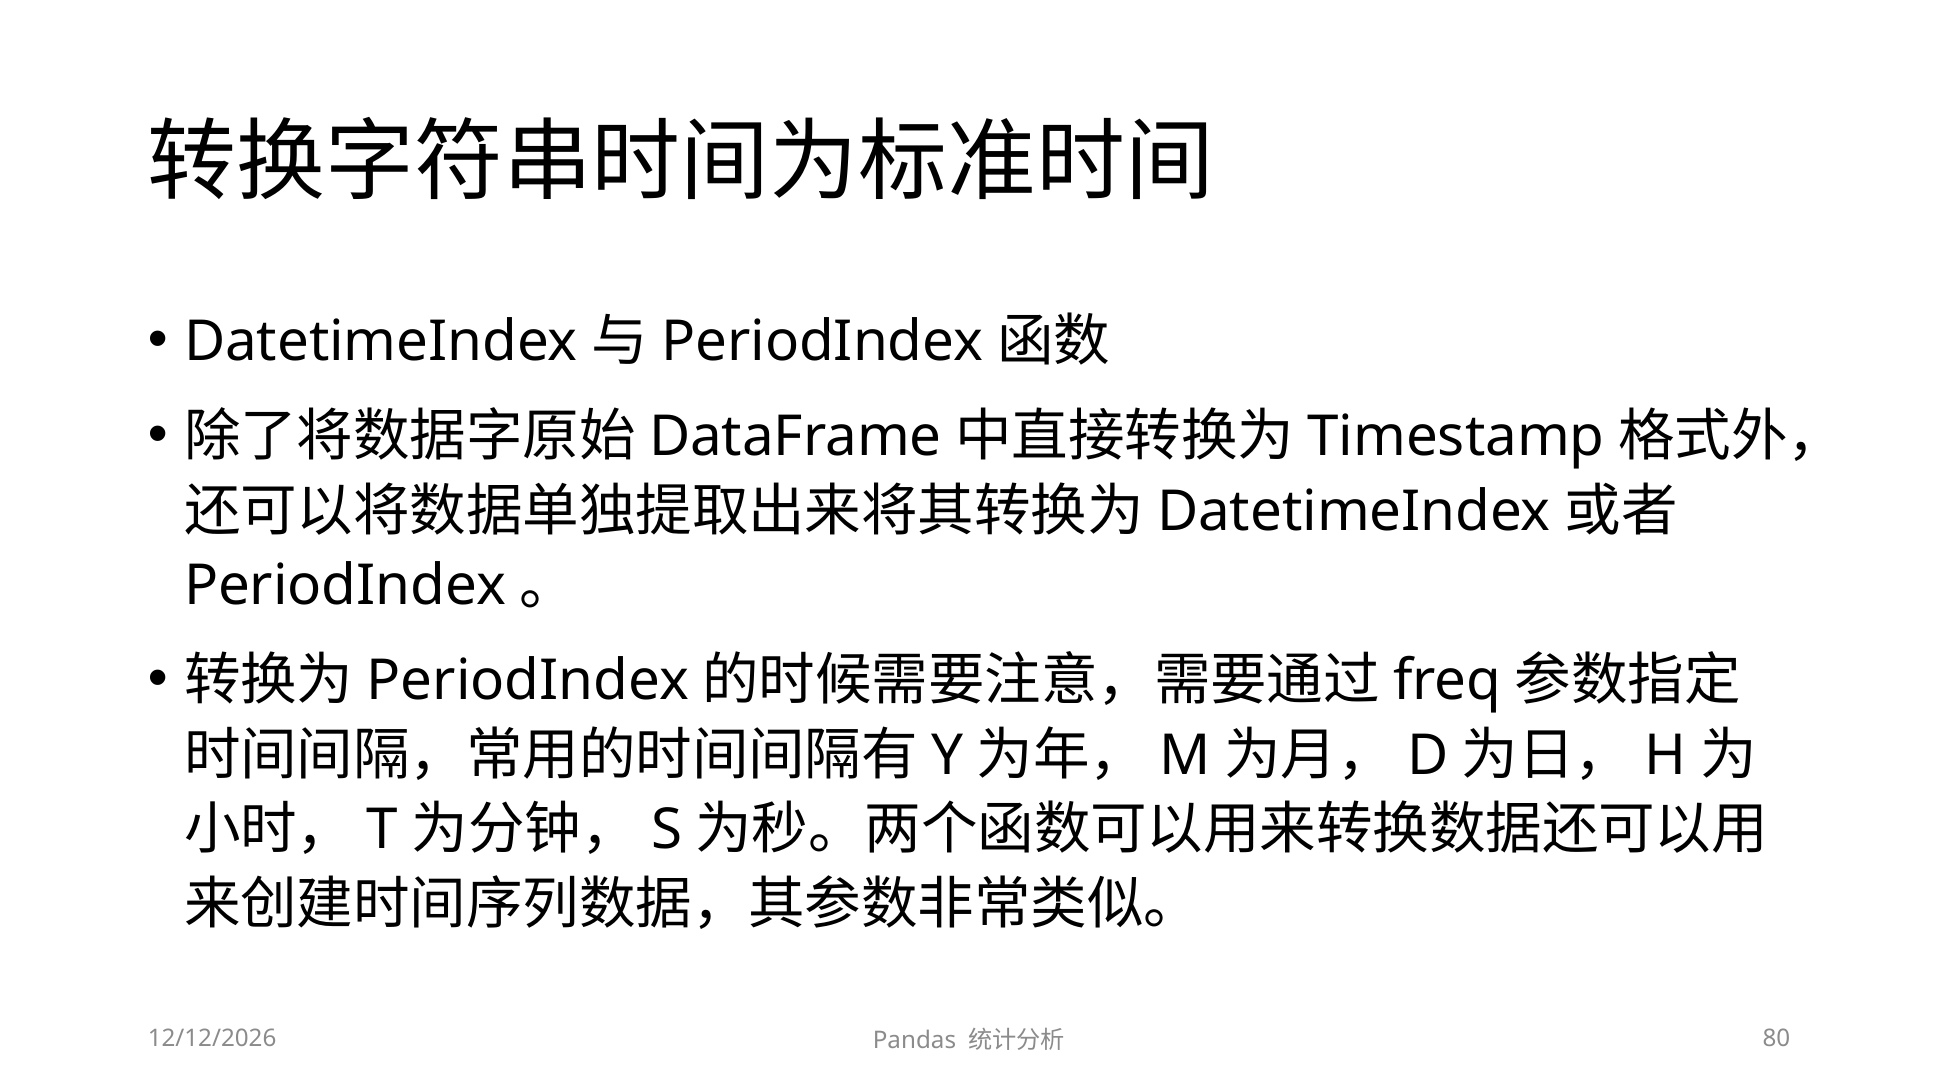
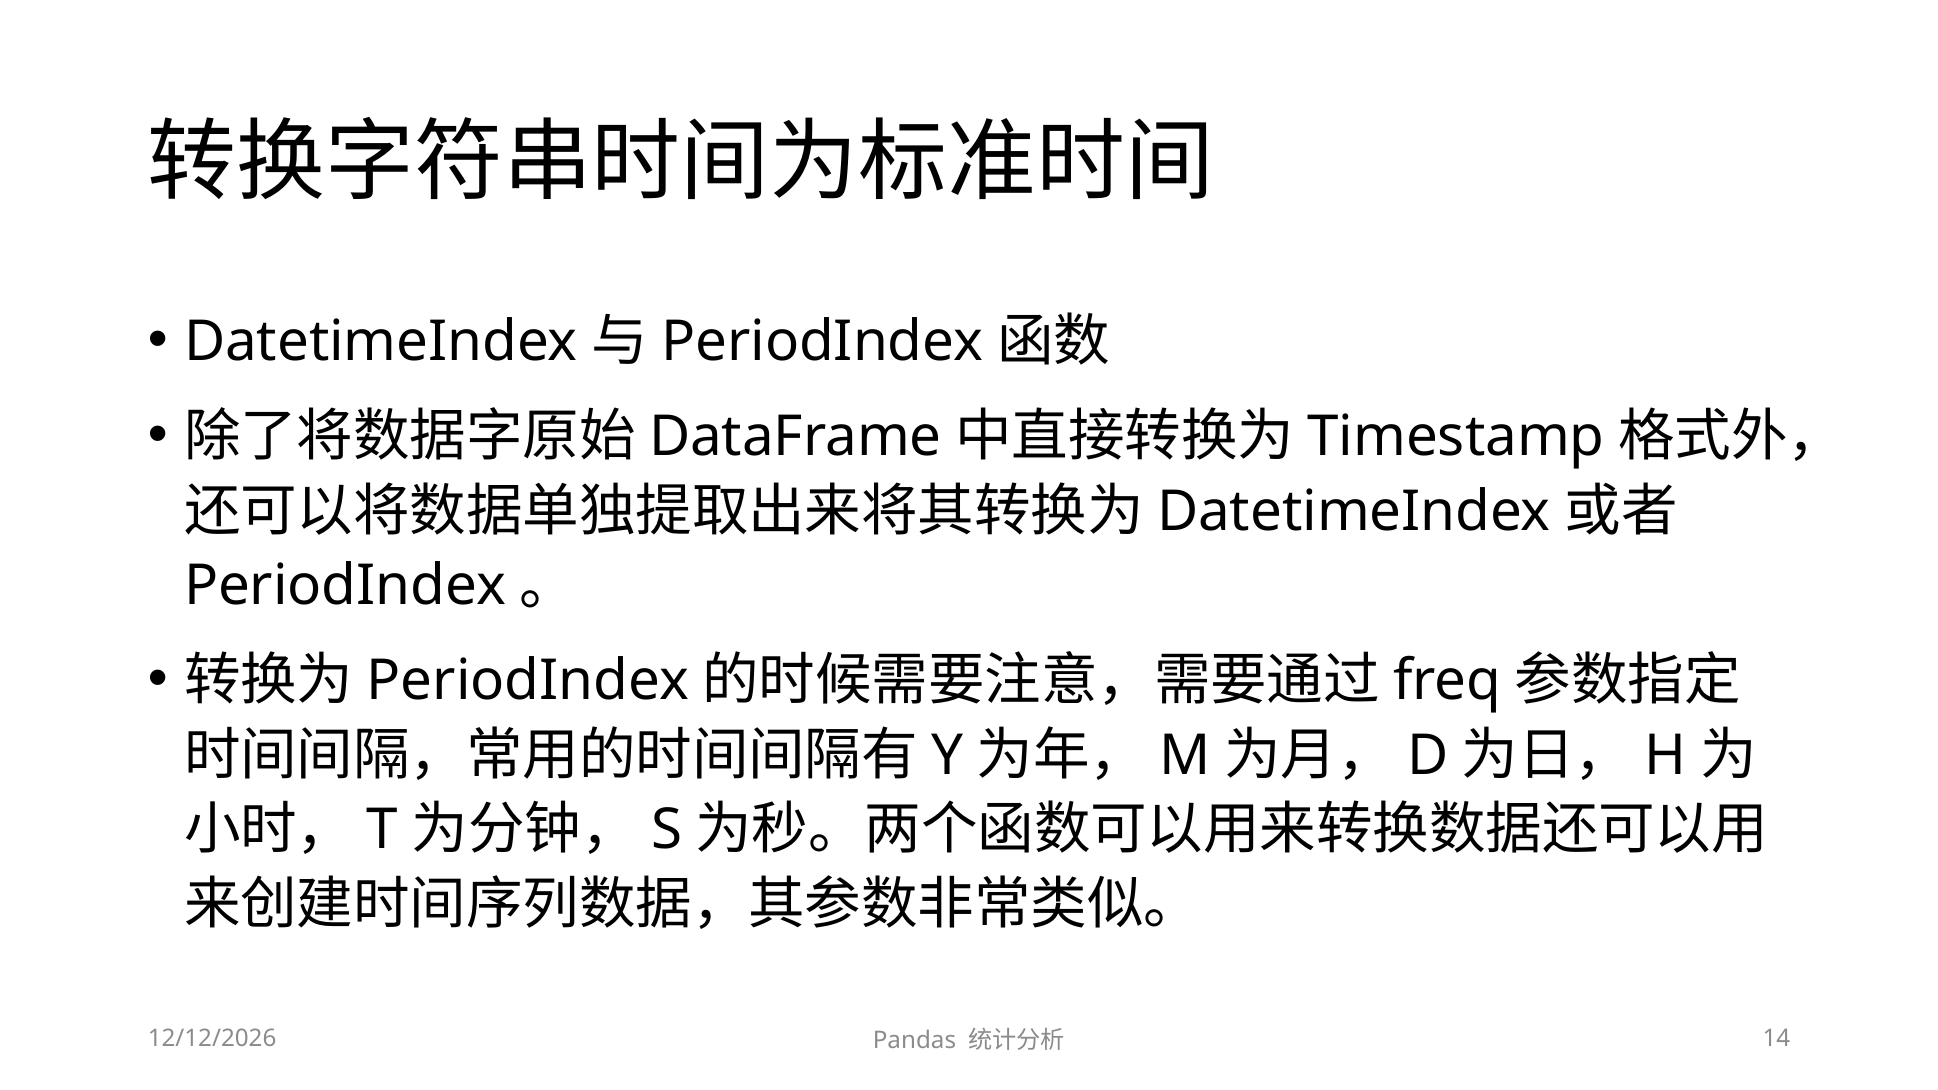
80: 80 -> 14
